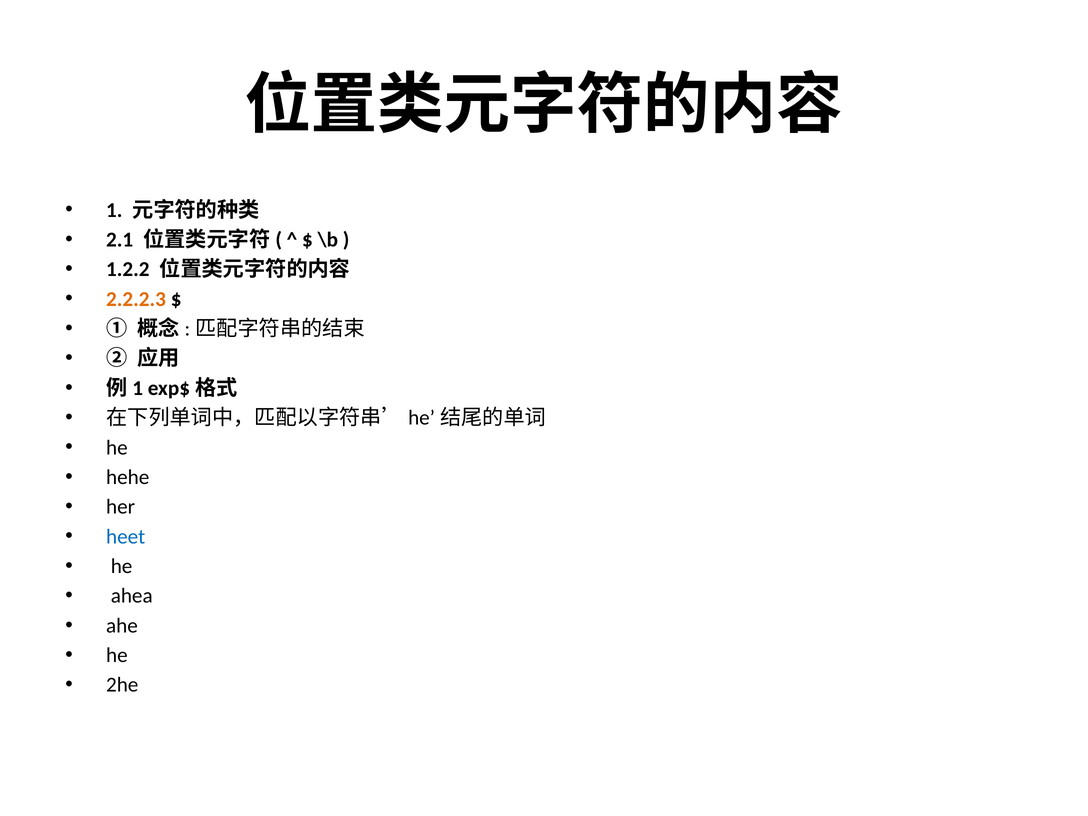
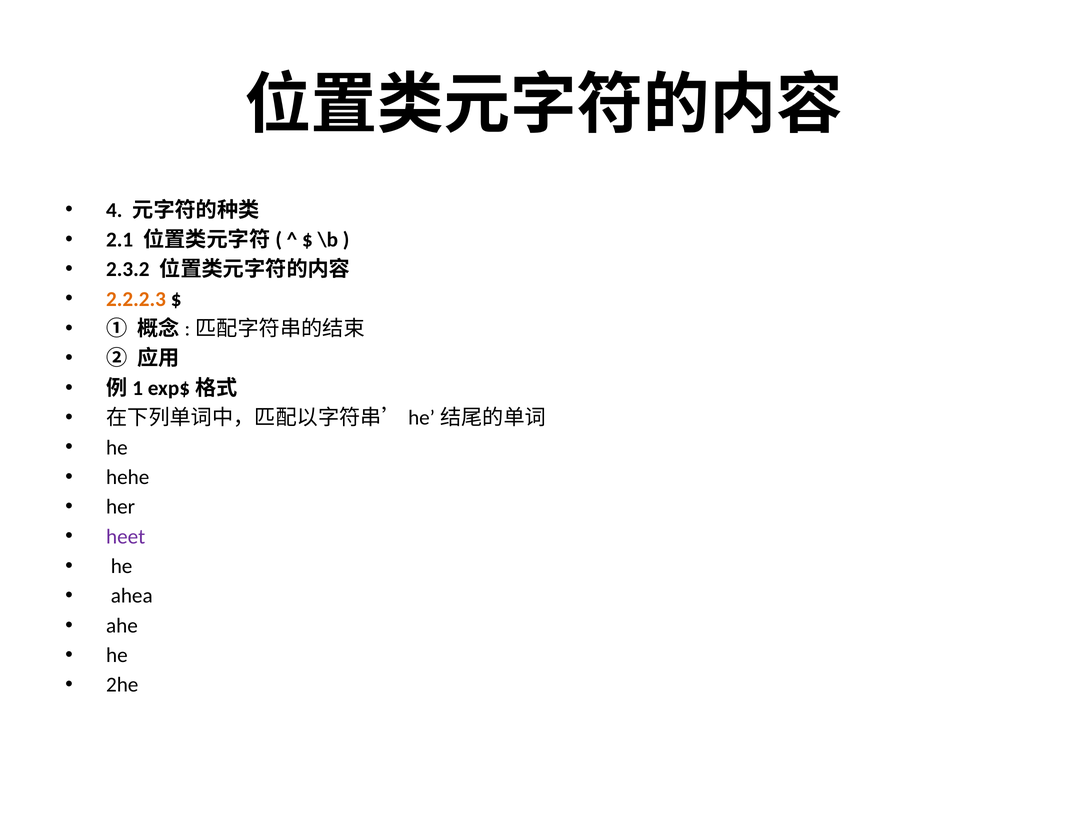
1: 1 -> 4
1.2.2: 1.2.2 -> 2.3.2
heet colour: blue -> purple
